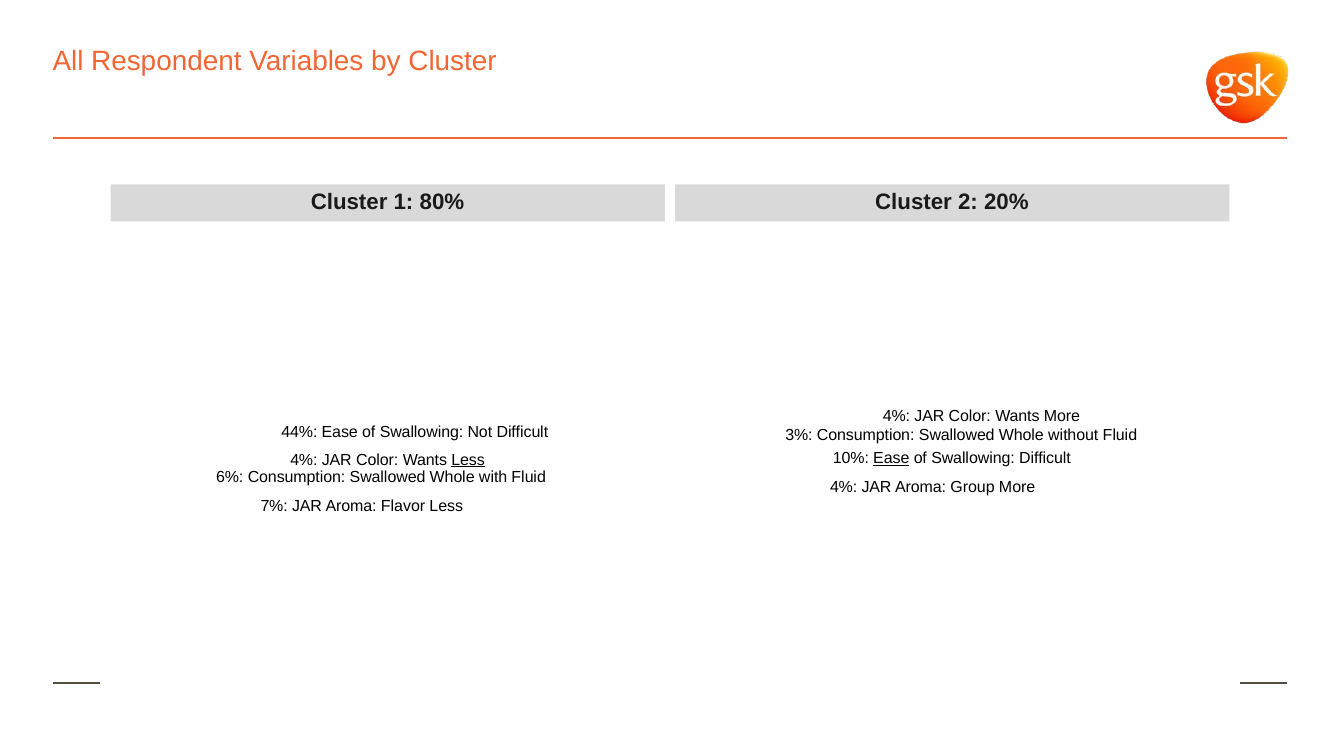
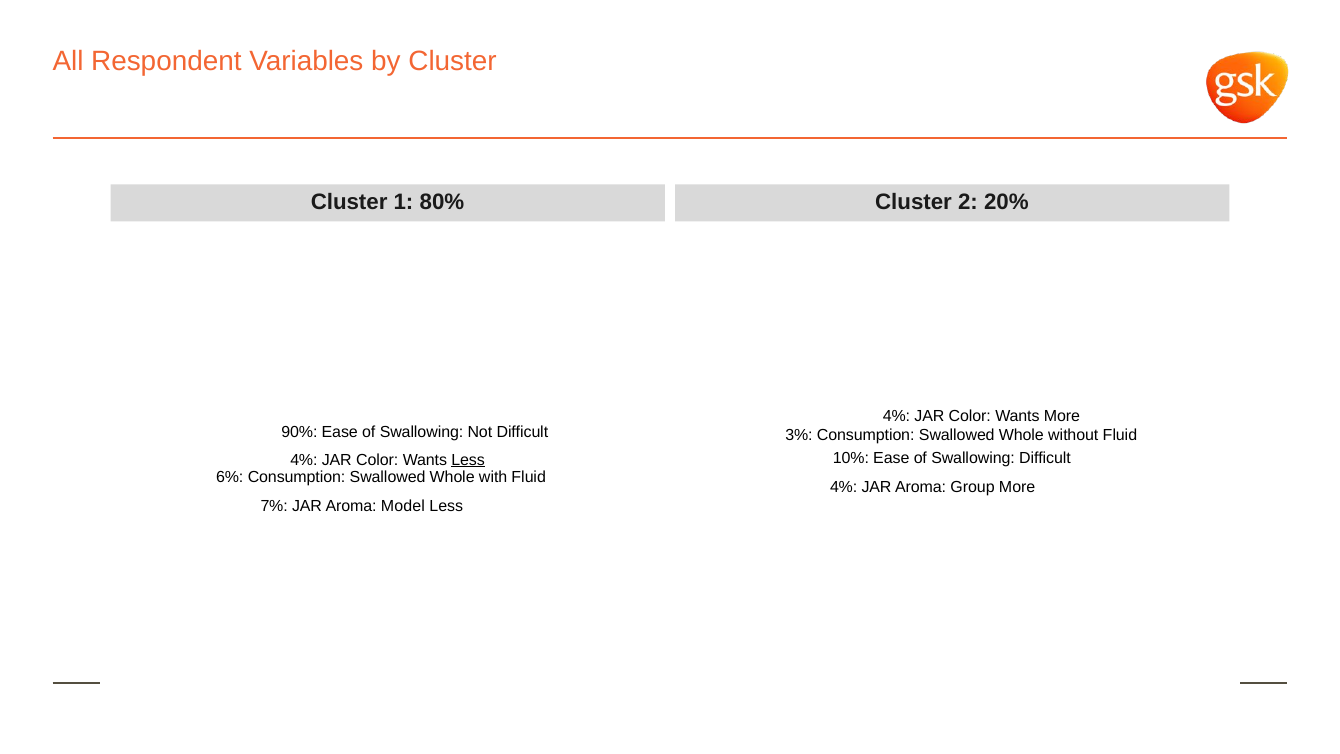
44%: 44% -> 90%
Ease at (891, 458) underline: present -> none
Flavor: Flavor -> Model
